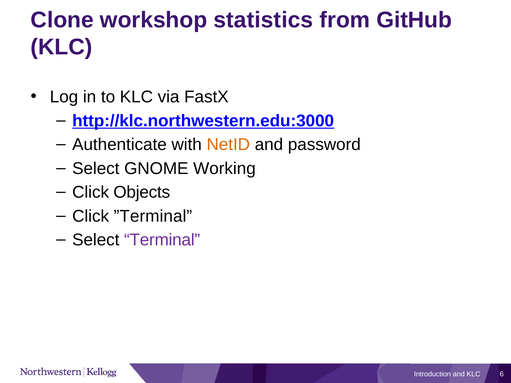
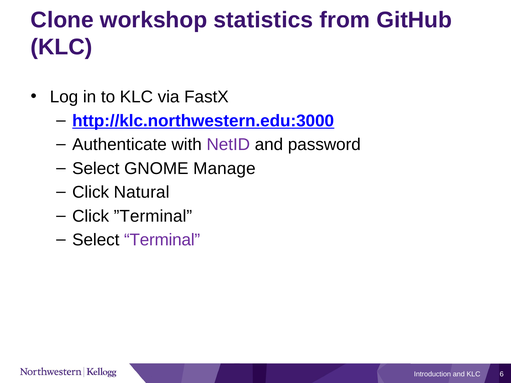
NetID colour: orange -> purple
Working: Working -> Manage
Objects: Objects -> Natural
